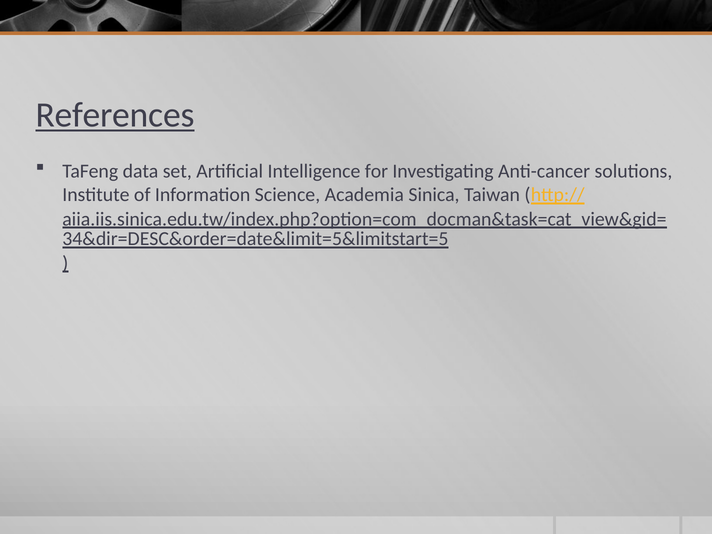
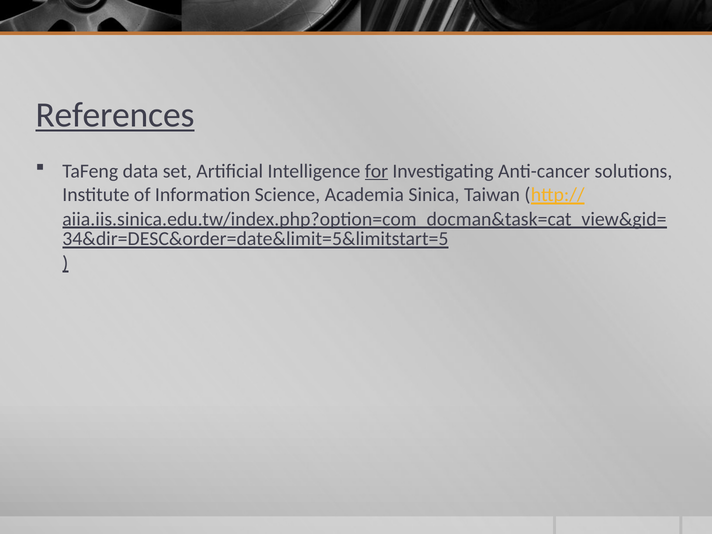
for underline: none -> present
